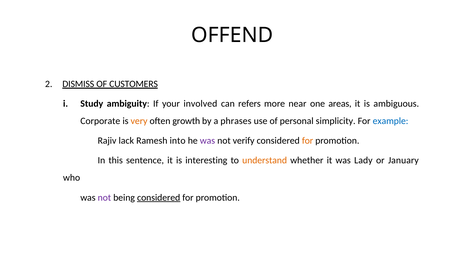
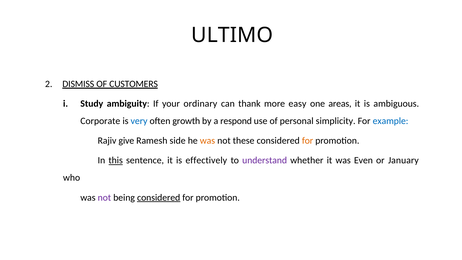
OFFEND: OFFEND -> ULTIMO
involved: involved -> ordinary
refers: refers -> thank
near: near -> easy
very colour: orange -> blue
phrases: phrases -> respond
lack: lack -> give
into: into -> side
was at (207, 141) colour: purple -> orange
verify: verify -> these
this underline: none -> present
interesting: interesting -> effectively
understand colour: orange -> purple
Lady: Lady -> Even
